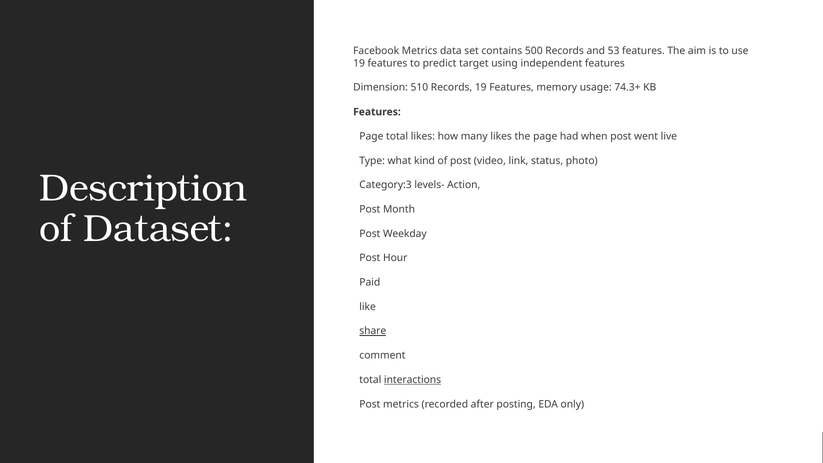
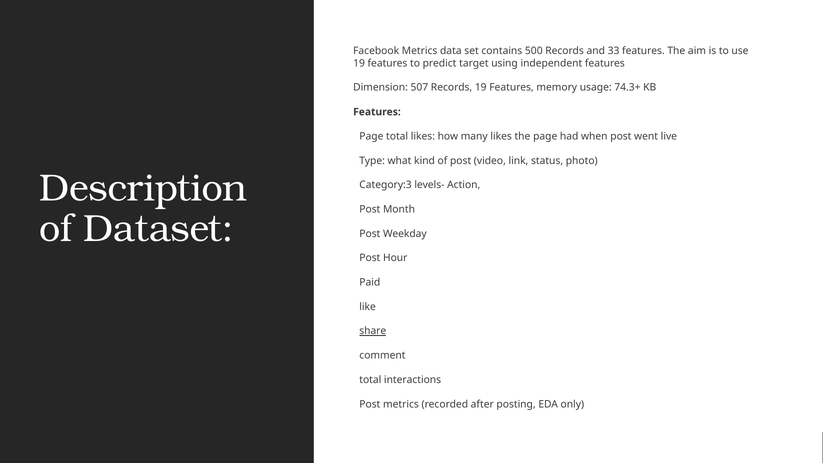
53: 53 -> 33
510: 510 -> 507
interactions underline: present -> none
